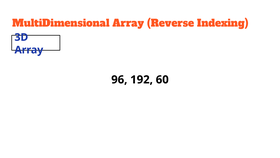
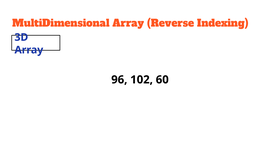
192: 192 -> 102
